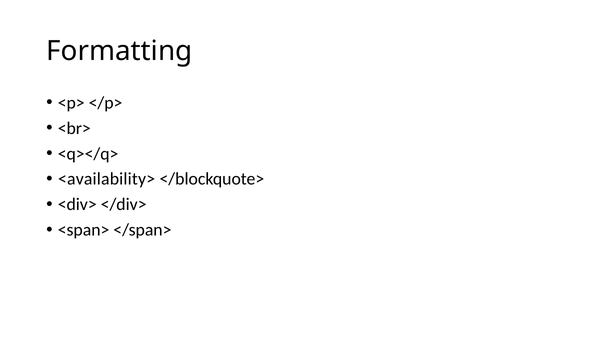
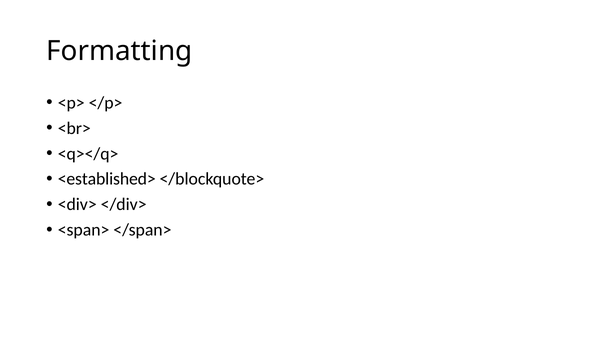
<availability>: <availability> -> <established>
